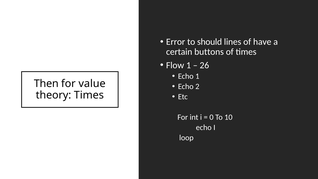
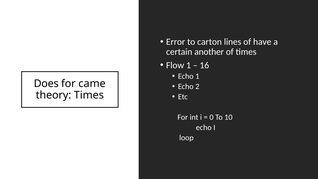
should: should -> carton
buttons: buttons -> another
26: 26 -> 16
Then: Then -> Does
value: value -> came
